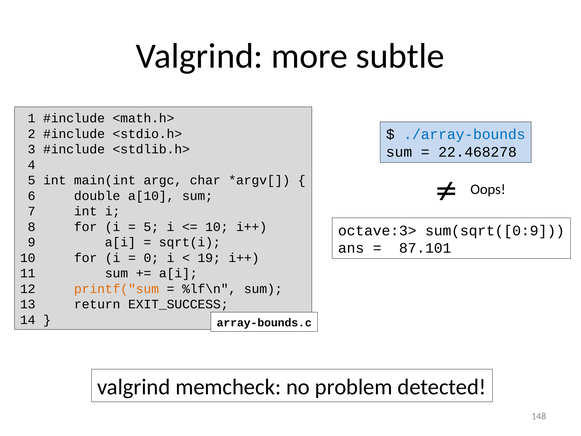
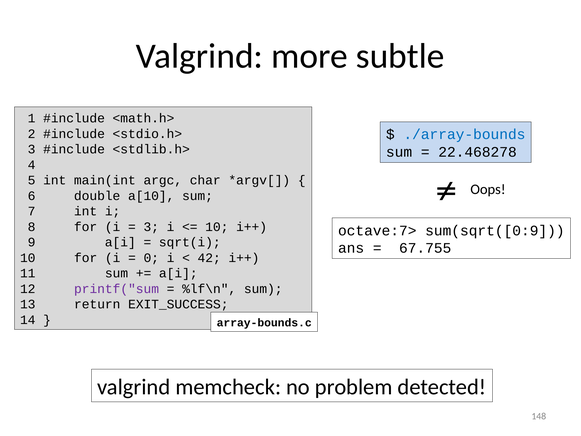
5 at (151, 227): 5 -> 3
octave:3>: octave:3> -> octave:7>
87.101: 87.101 -> 67.755
19: 19 -> 42
printf("sum colour: orange -> purple
